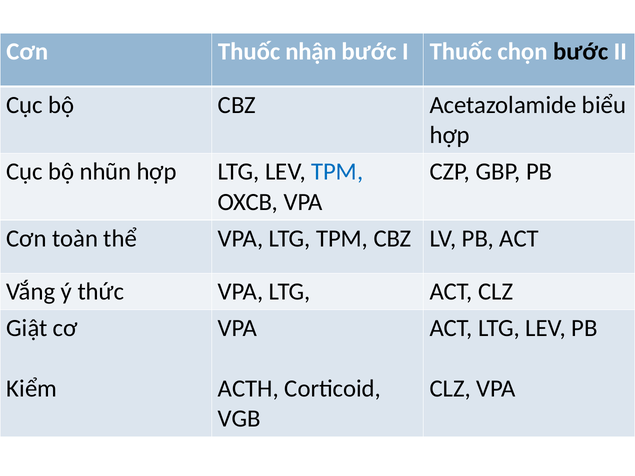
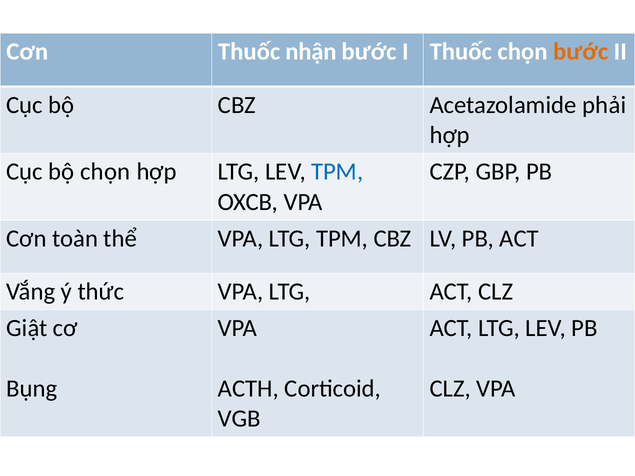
bước at (581, 52) colour: black -> orange
biểu: biểu -> phải
bộ nhũn: nhũn -> chọn
Kiểm: Kiểm -> Bụng
